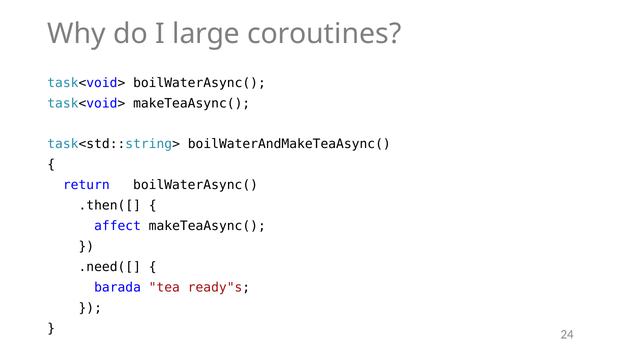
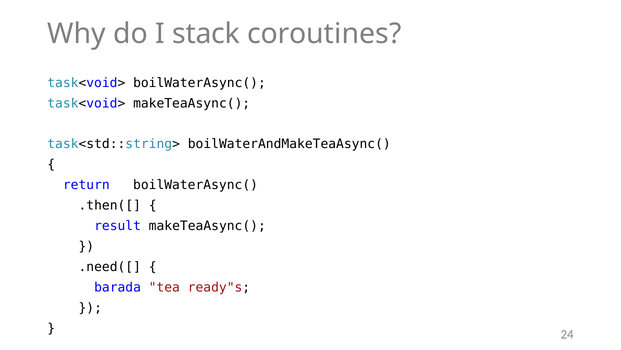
large: large -> stack
affect: affect -> result
